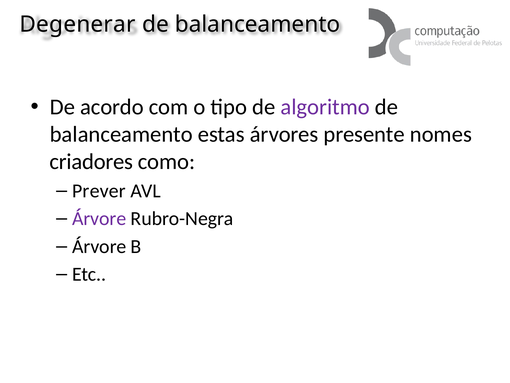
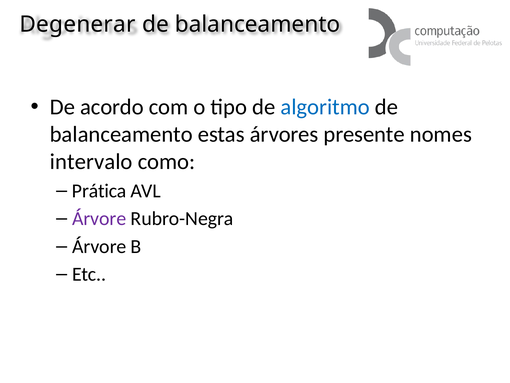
algoritmo colour: purple -> blue
criadores: criadores -> intervalo
Prever: Prever -> Prática
